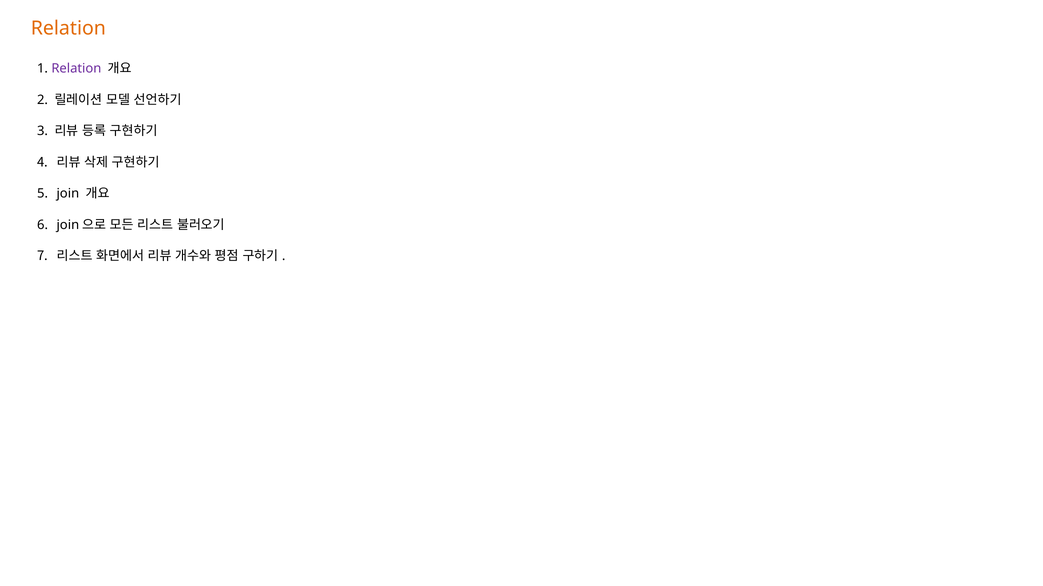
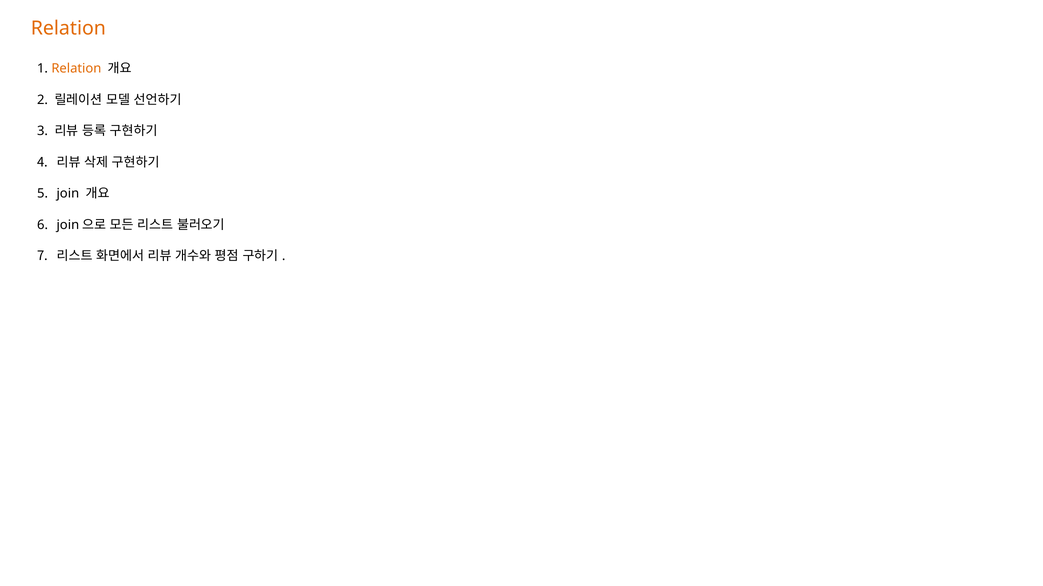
Relation at (76, 69) colour: purple -> orange
